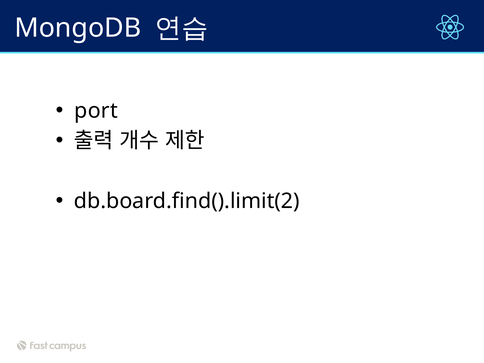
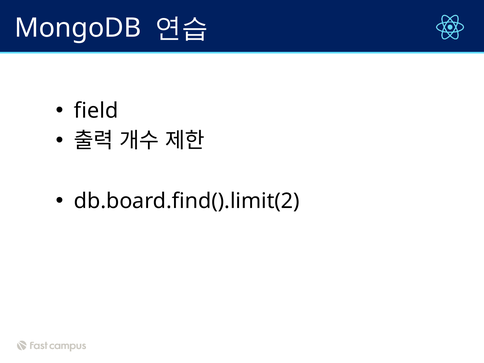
port: port -> field
